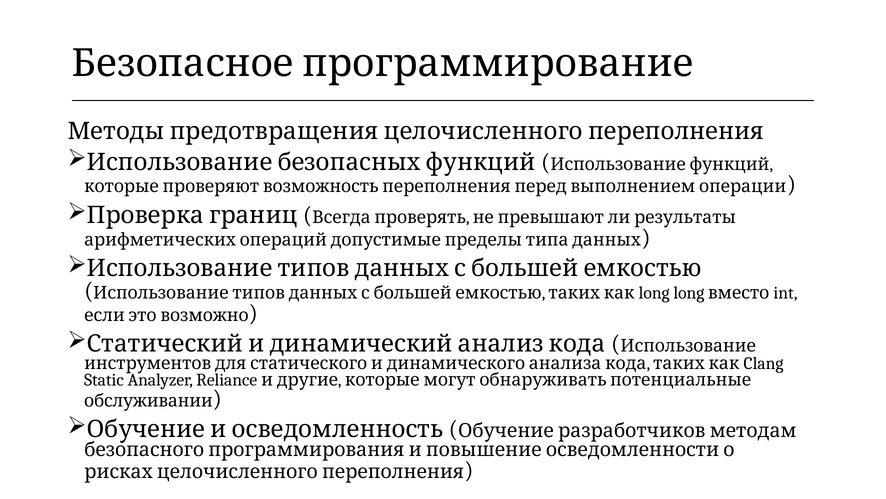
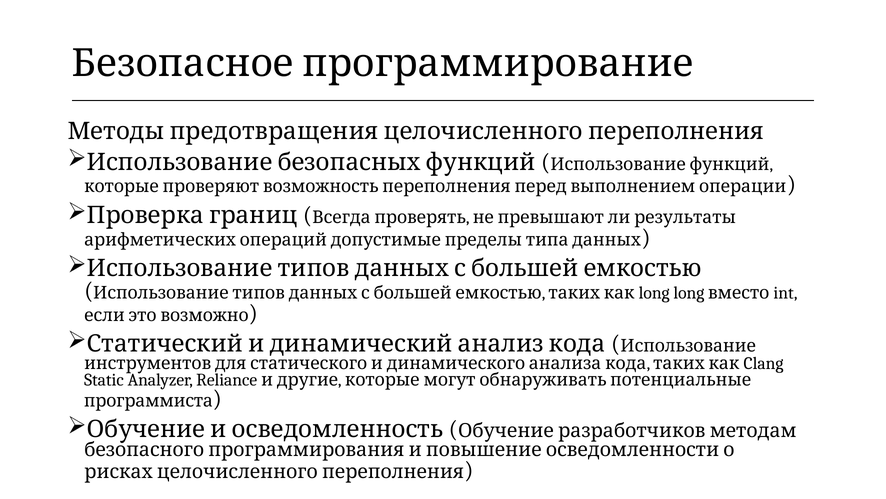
обслуживании: обслуживании -> программиста
